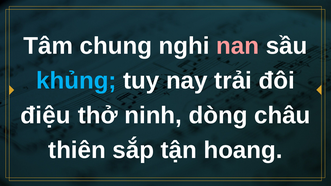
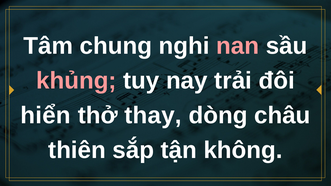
khủng colour: light blue -> pink
điệu: điệu -> hiển
ninh: ninh -> thay
hoang: hoang -> không
